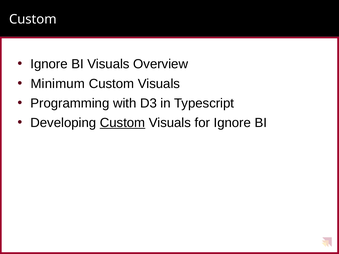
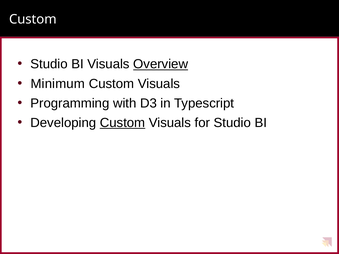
Ignore at (49, 64): Ignore -> Studio
Overview underline: none -> present
for Ignore: Ignore -> Studio
